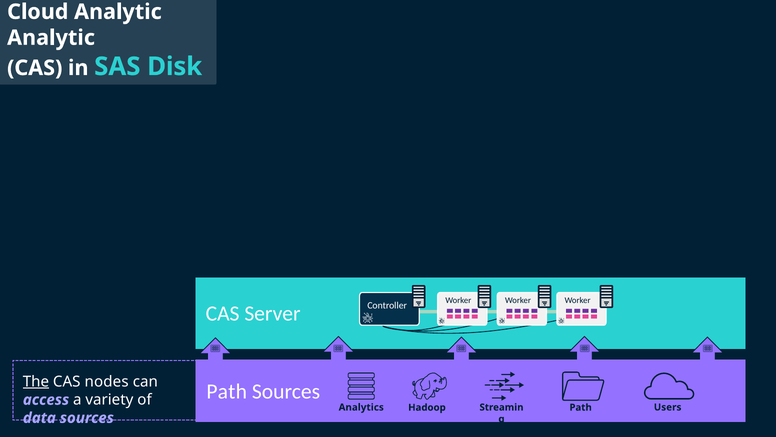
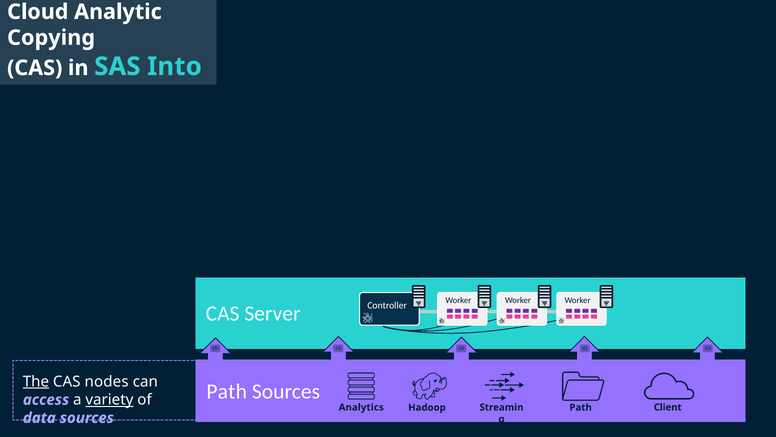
Analytic at (51, 38): Analytic -> Copying
Disk: Disk -> Into
variety underline: none -> present
Users: Users -> Client
